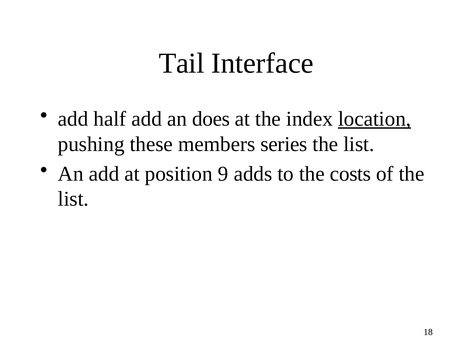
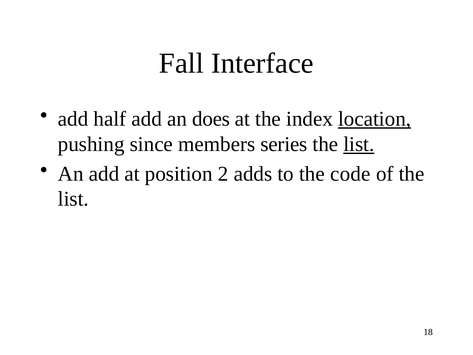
Tail: Tail -> Fall
these: these -> since
list at (359, 144) underline: none -> present
9: 9 -> 2
costs: costs -> code
